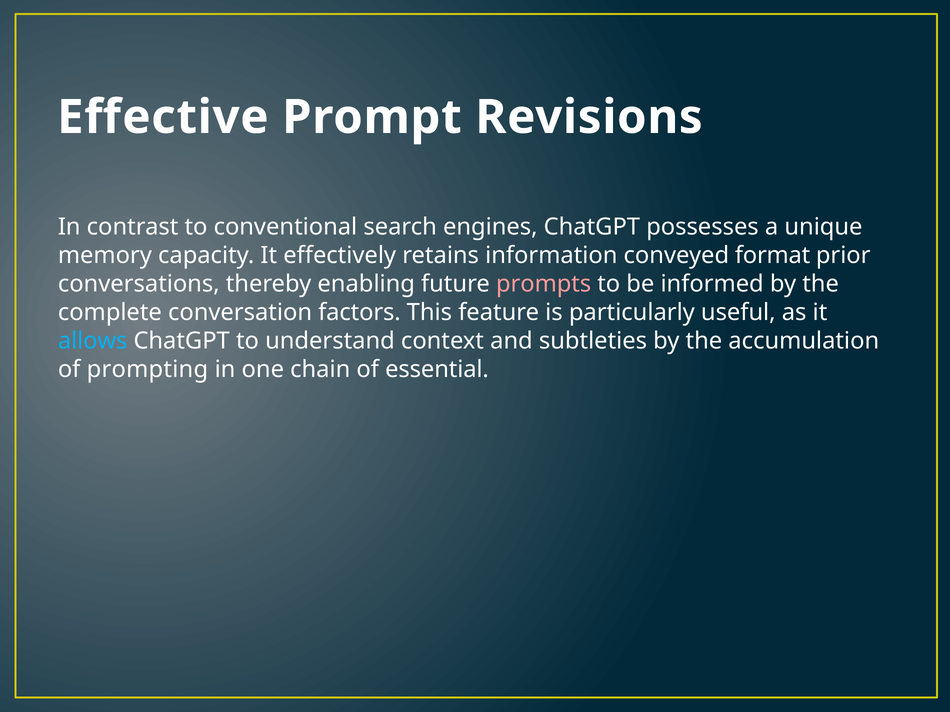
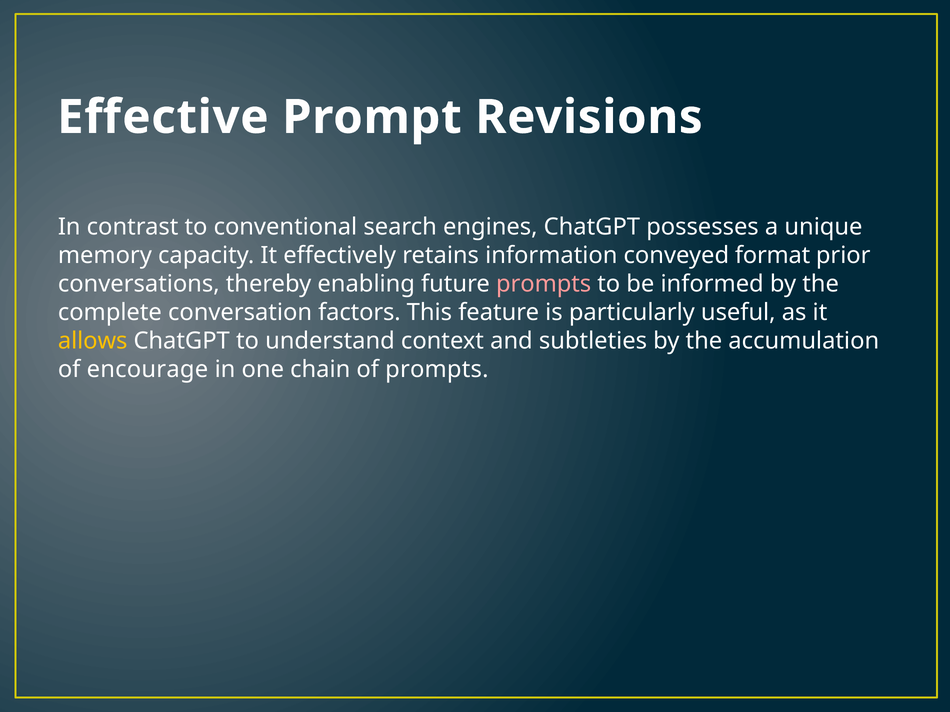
allows colour: light blue -> yellow
prompting: prompting -> encourage
of essential: essential -> prompts
